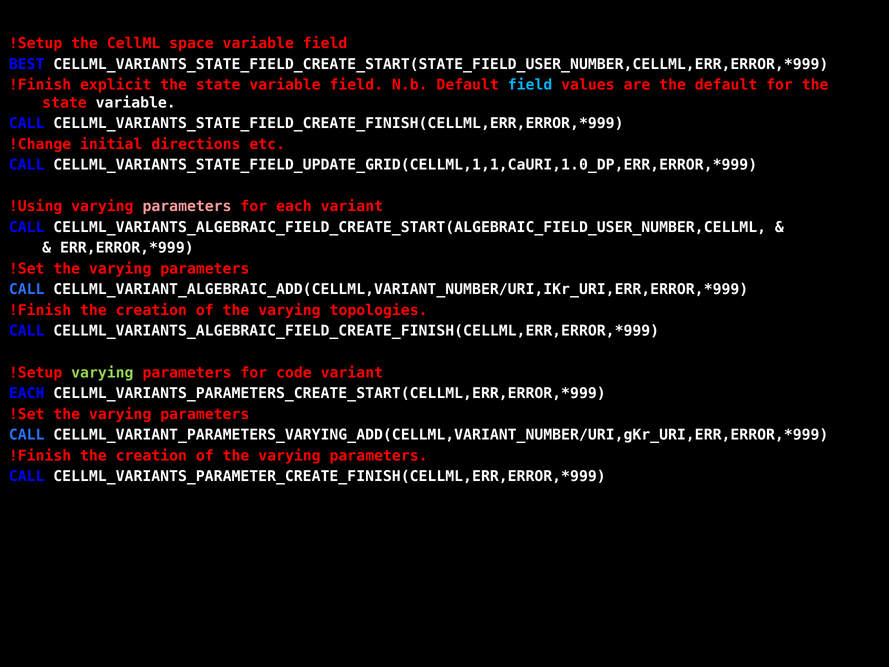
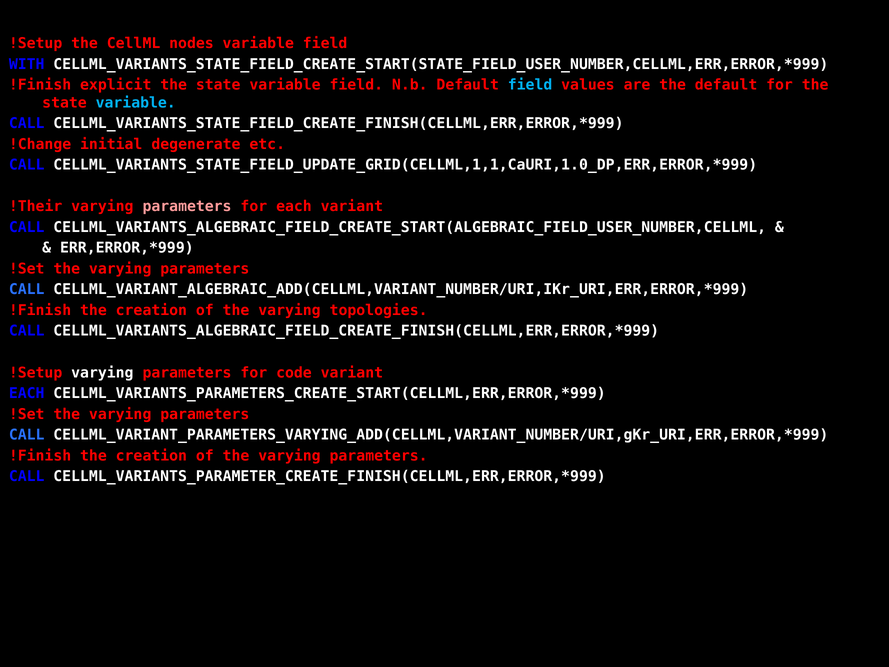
space: space -> nodes
BEST: BEST -> WITH
variable at (136, 103) colour: white -> light blue
directions: directions -> degenerate
!Using: !Using -> !Their
varying at (102, 372) colour: light green -> white
